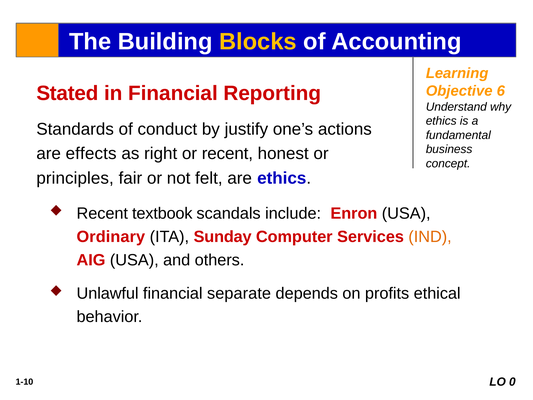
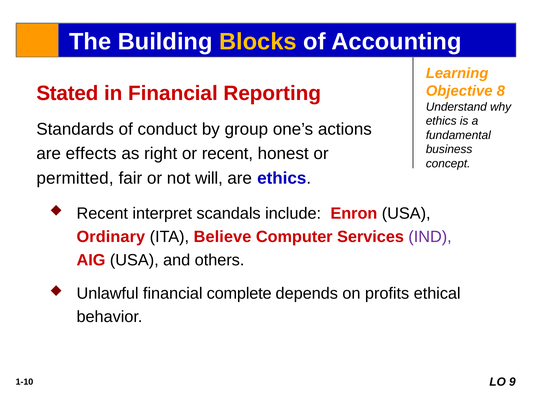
6: 6 -> 8
justify: justify -> group
principles: principles -> permitted
felt: felt -> will
textbook: textbook -> interpret
Sunday: Sunday -> Believe
IND colour: orange -> purple
separate: separate -> complete
0: 0 -> 9
